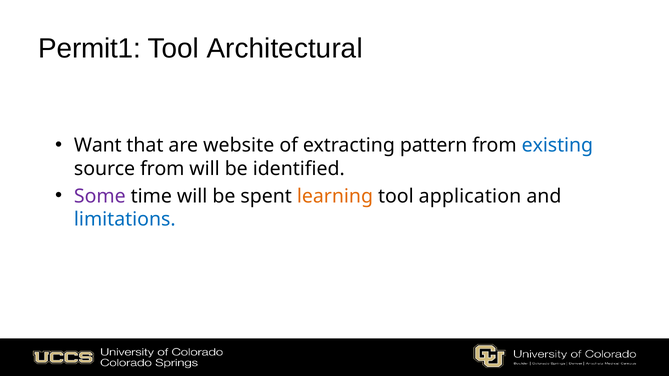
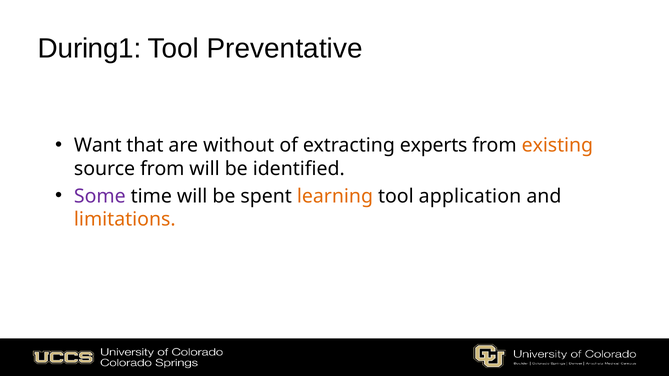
Permit1: Permit1 -> During1
Architectural: Architectural -> Preventative
website: website -> without
pattern: pattern -> experts
existing colour: blue -> orange
limitations colour: blue -> orange
